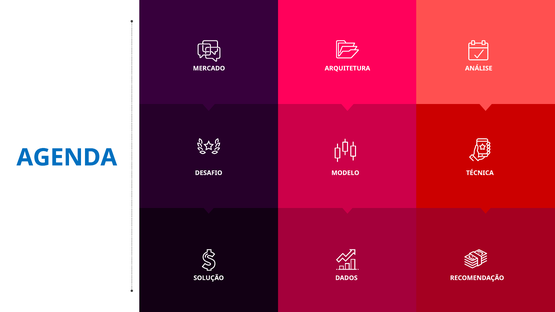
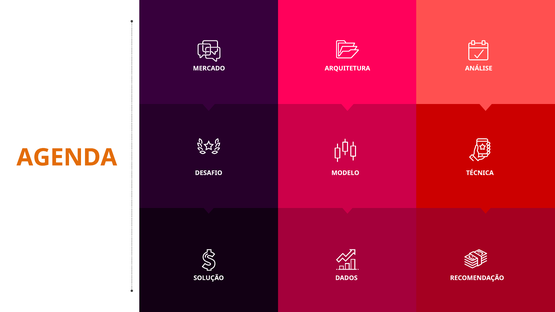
AGENDA colour: blue -> orange
